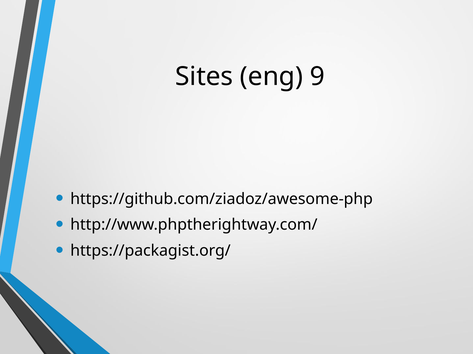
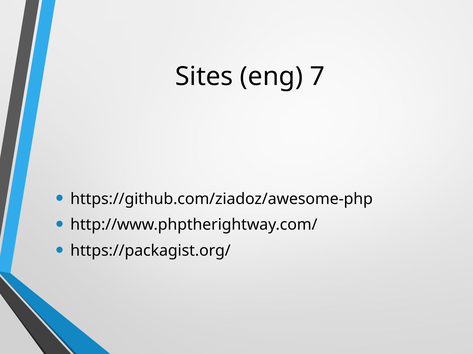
9: 9 -> 7
